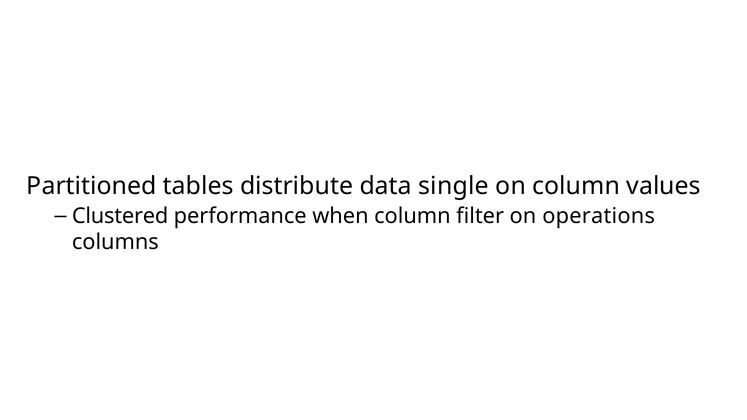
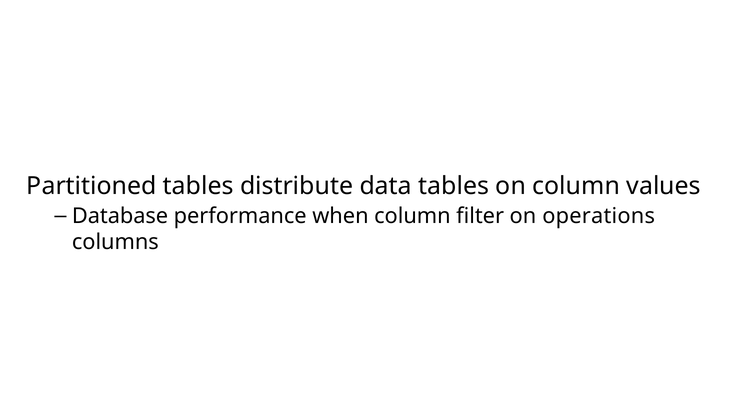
data single: single -> tables
Clustered: Clustered -> Database
